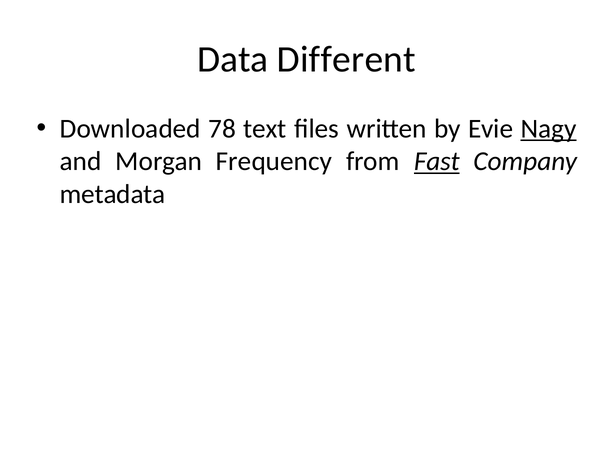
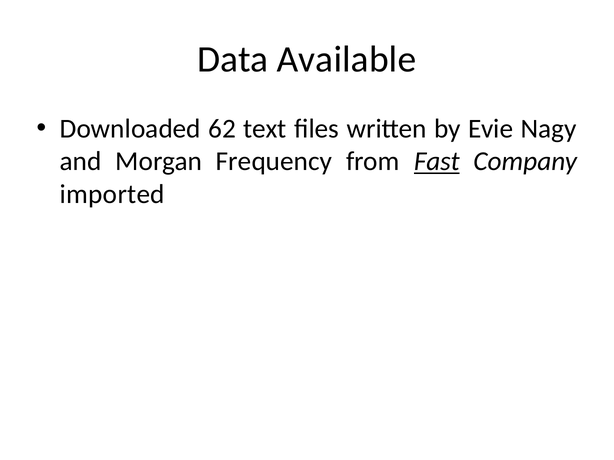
Different: Different -> Available
78: 78 -> 62
Nagy underline: present -> none
metadata: metadata -> imported
